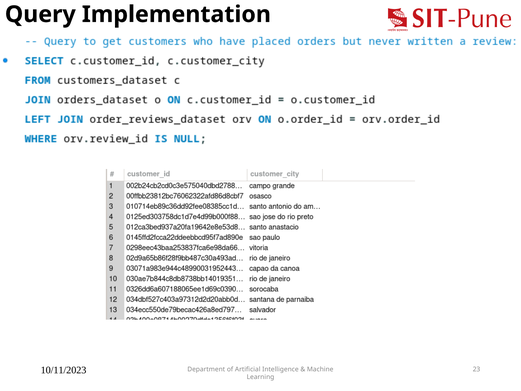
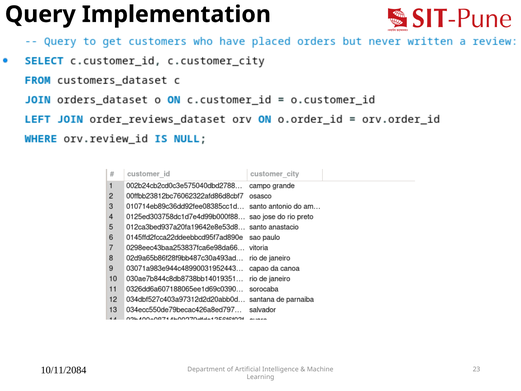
10/11/2023: 10/11/2023 -> 10/11/2084
